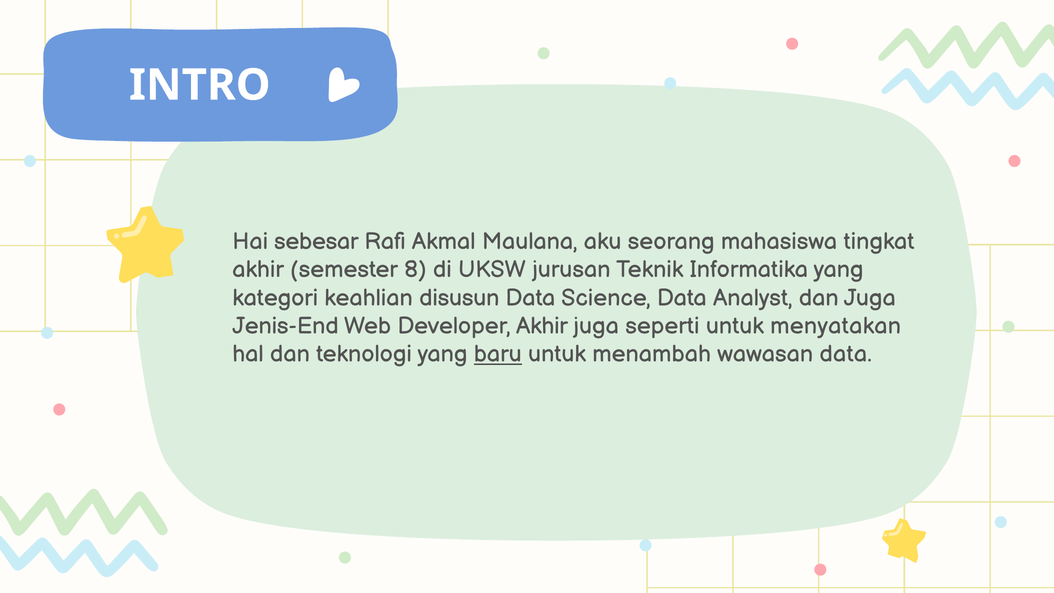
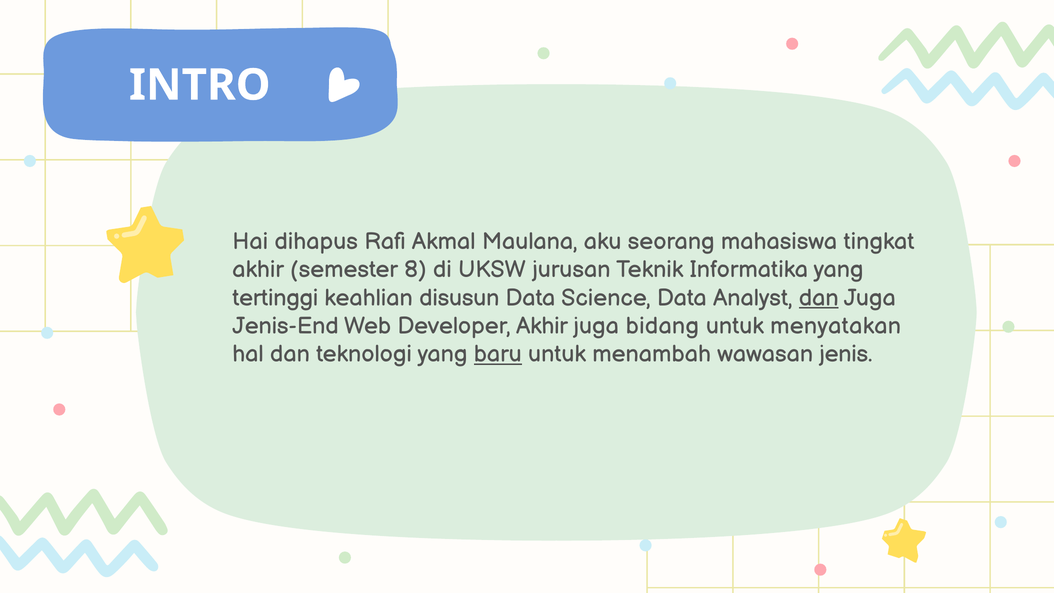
sebesar: sebesar -> dihapus
kategori: kategori -> tertinggi
dan at (819, 298) underline: none -> present
seperti: seperti -> bidang
wawasan data: data -> jenis
